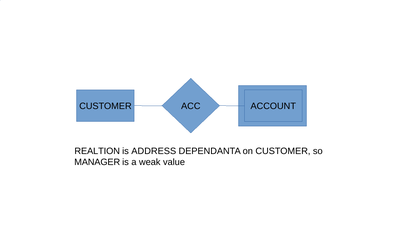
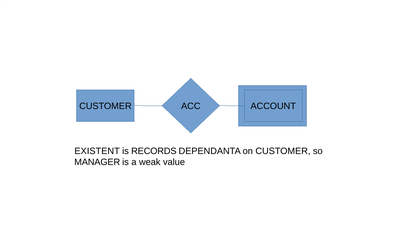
REALTION: REALTION -> EXISTENT
ADDRESS: ADDRESS -> RECORDS
